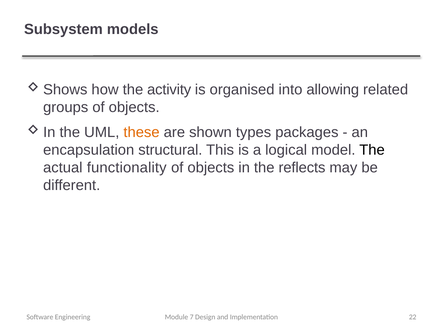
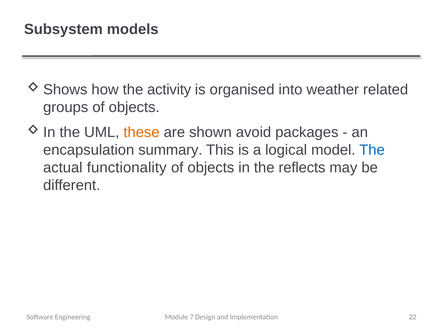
allowing: allowing -> weather
types: types -> avoid
structural: structural -> summary
The at (372, 150) colour: black -> blue
